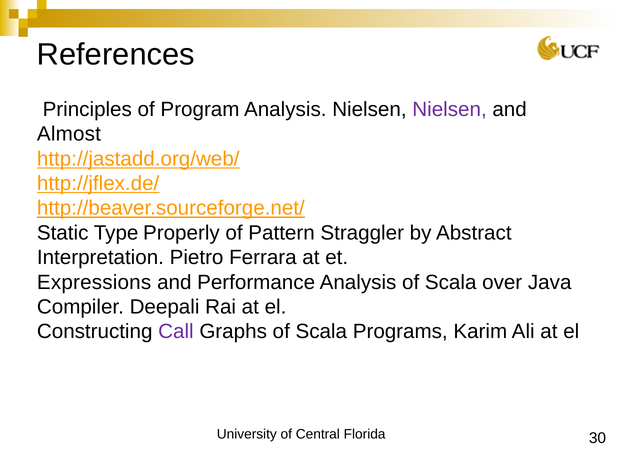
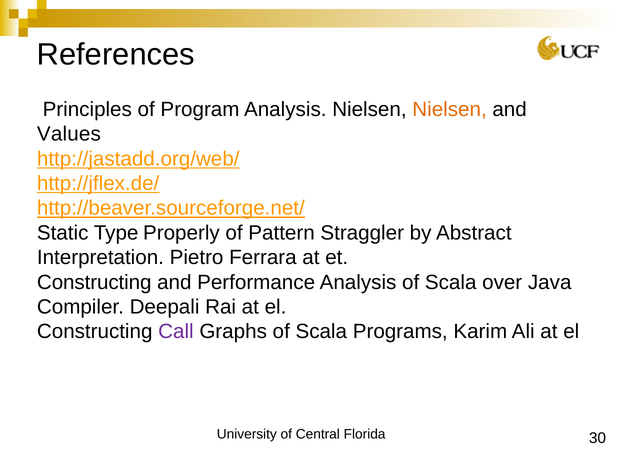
Nielsen at (450, 110) colour: purple -> orange
Almost: Almost -> Values
Expressions at (94, 283): Expressions -> Constructing
